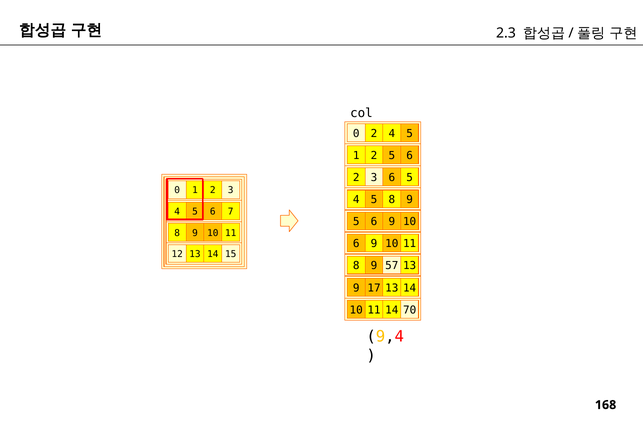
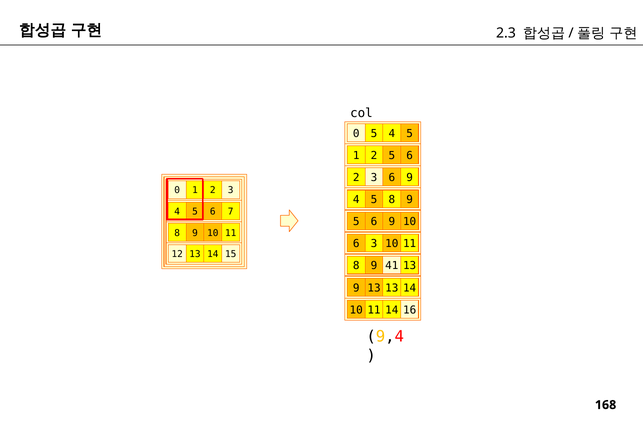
0 2: 2 -> 5
3 6 5: 5 -> 9
9 at (374, 244): 9 -> 3
57: 57 -> 41
9 17: 17 -> 13
70: 70 -> 16
